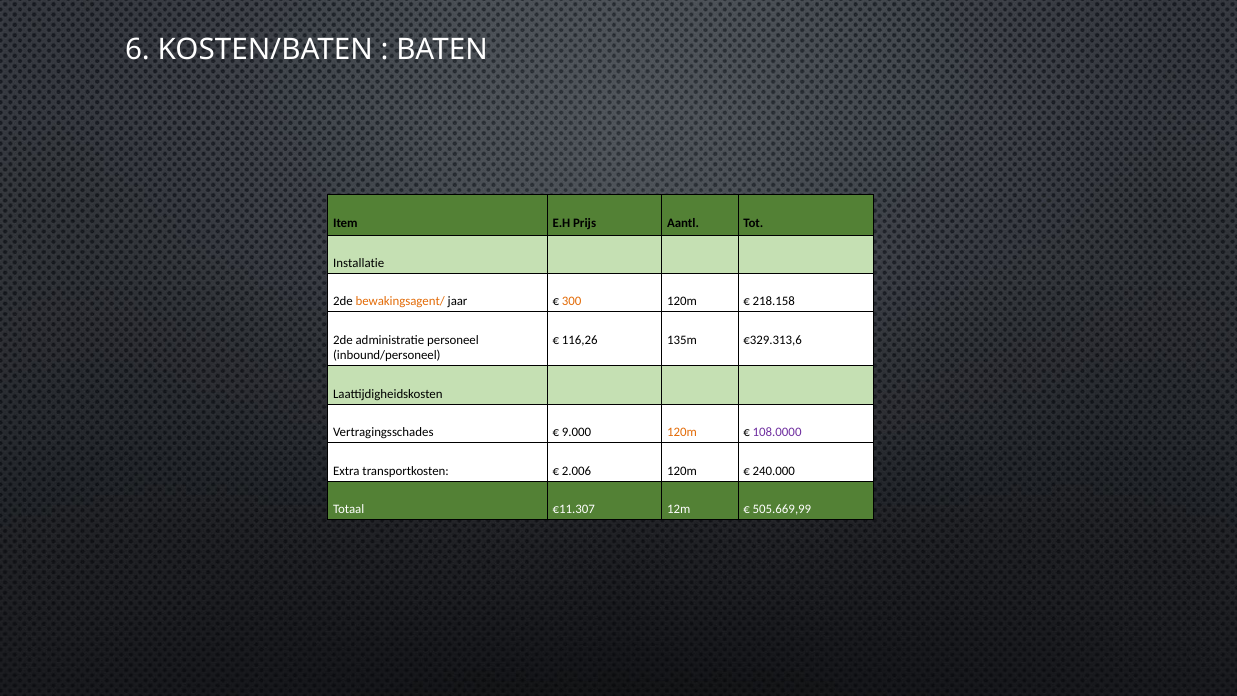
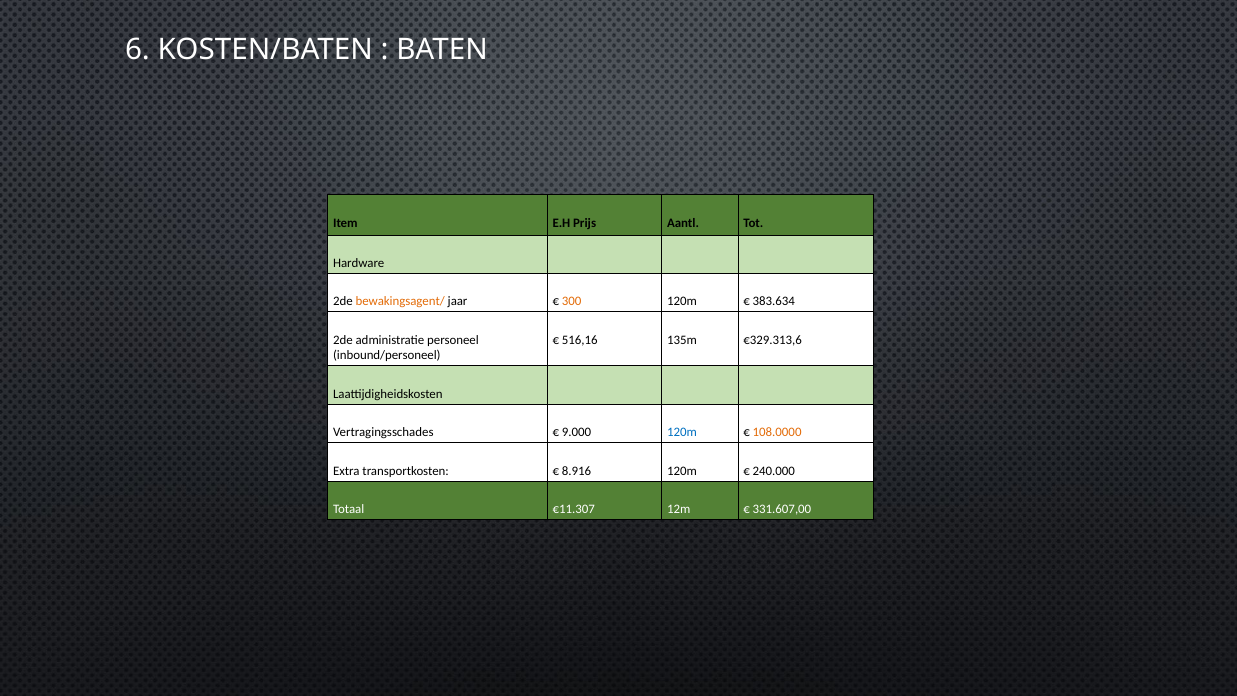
Installatie: Installatie -> Hardware
218.158: 218.158 -> 383.634
116,26: 116,26 -> 516,16
120m at (682, 432) colour: orange -> blue
108.0000 colour: purple -> orange
2.006: 2.006 -> 8.916
505.669,99: 505.669,99 -> 331.607,00
